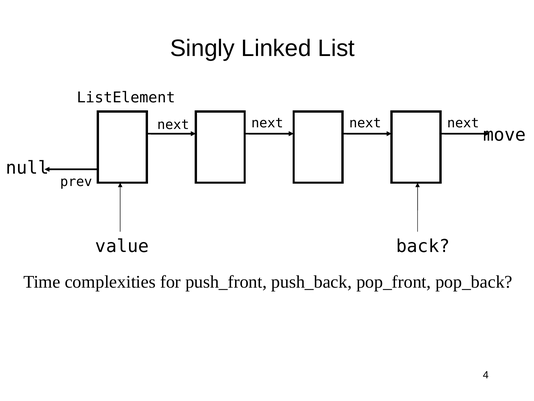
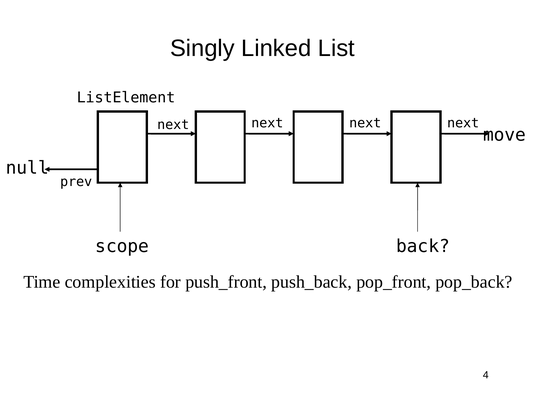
value: value -> scope
